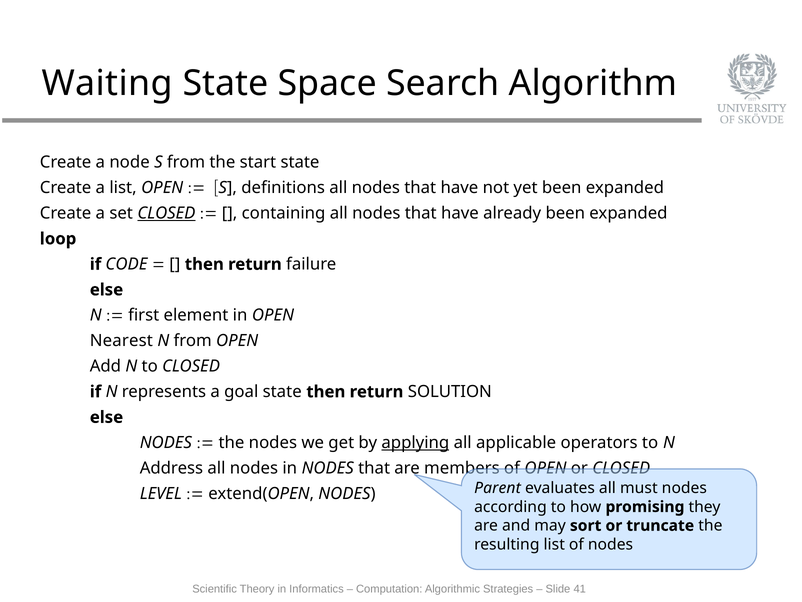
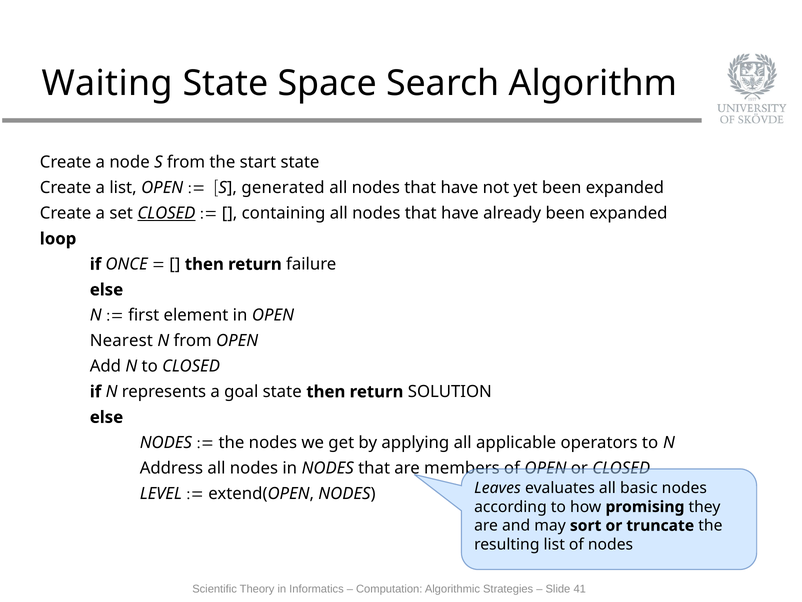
definitions: definitions -> generated
CODE: CODE -> ONCE
applying underline: present -> none
Parent: Parent -> Leaves
must: must -> basic
